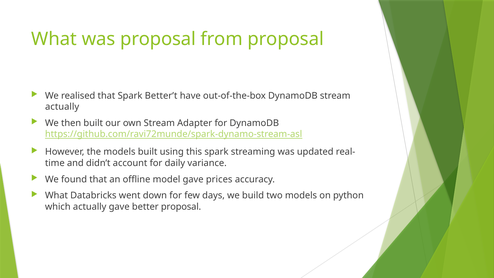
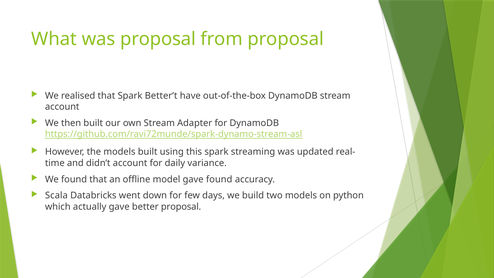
actually at (62, 107): actually -> account
gave prices: prices -> found
What at (56, 195): What -> Scala
